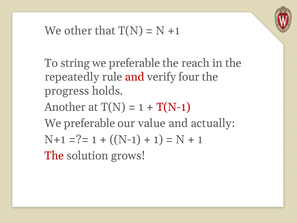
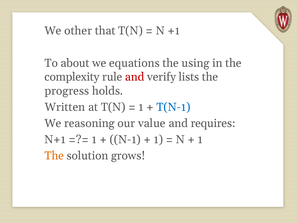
string: string -> about
preferable at (134, 63): preferable -> equations
reach: reach -> using
repeatedly: repeatedly -> complexity
four: four -> lists
Another: Another -> Written
T(N-1 colour: red -> blue
preferable at (89, 123): preferable -> reasoning
actually: actually -> requires
The at (54, 155) colour: red -> orange
